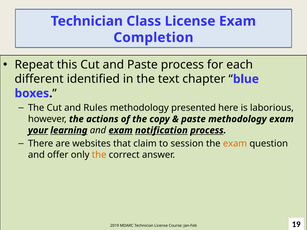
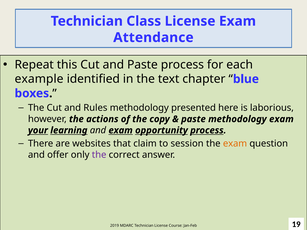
Completion: Completion -> Attendance
different: different -> example
notification: notification -> opportunity
the at (99, 155) colour: orange -> purple
